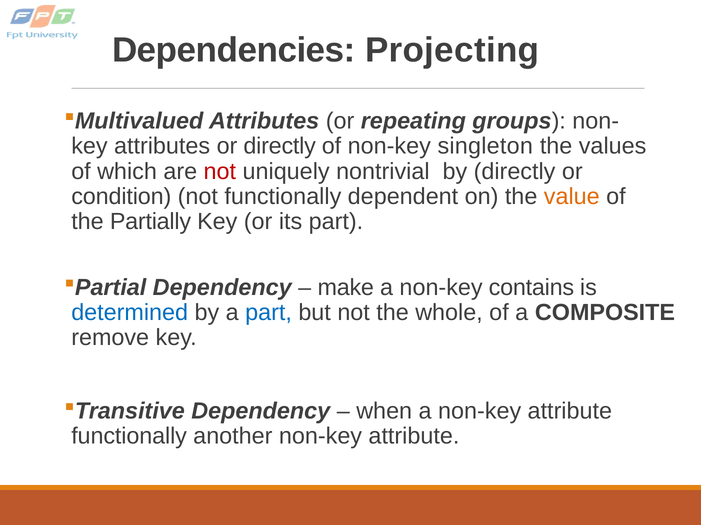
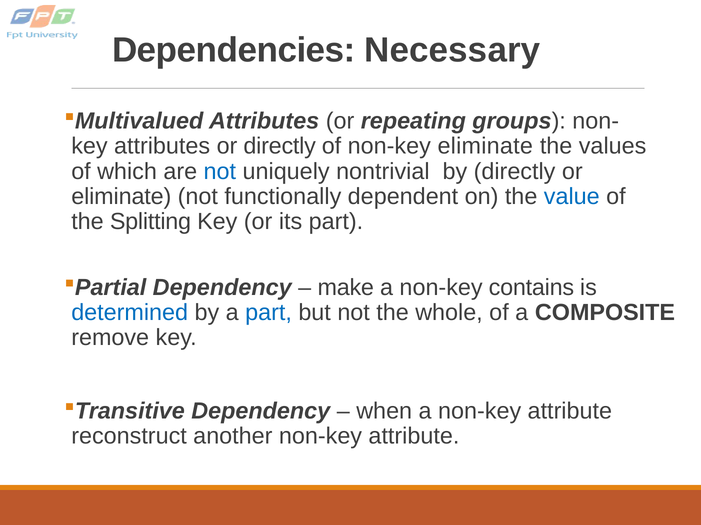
Projecting: Projecting -> Necessary
non-key singleton: singleton -> eliminate
not at (220, 172) colour: red -> blue
condition at (121, 197): condition -> eliminate
value colour: orange -> blue
Partially: Partially -> Splitting
functionally at (129, 437): functionally -> reconstruct
